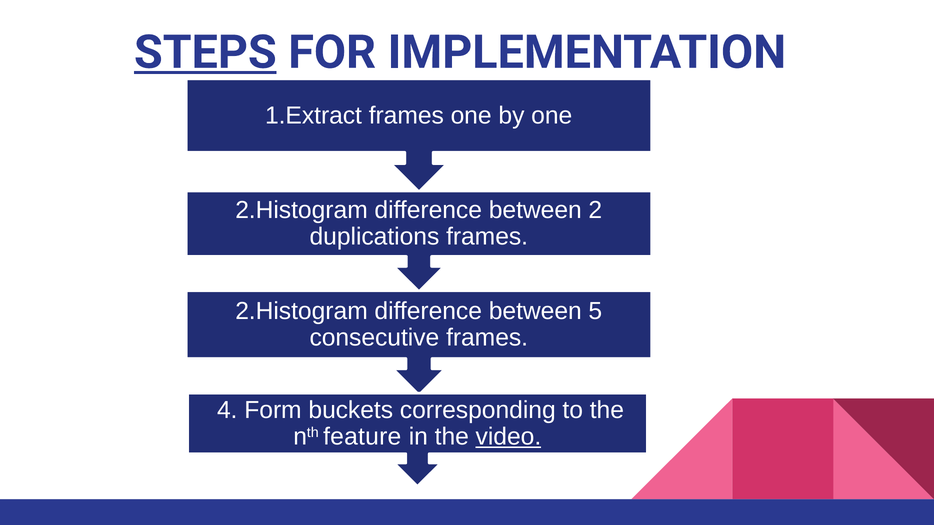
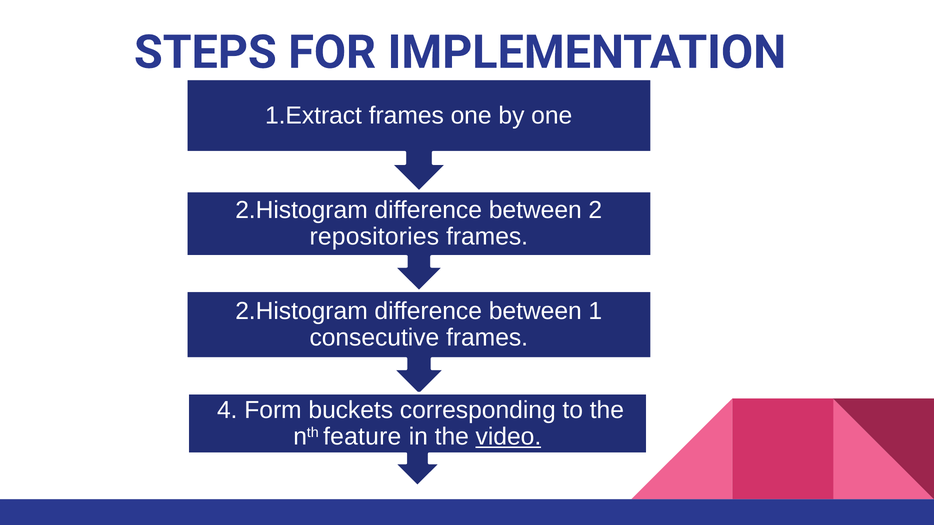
STEPS underline: present -> none
duplications: duplications -> repositories
5: 5 -> 1
